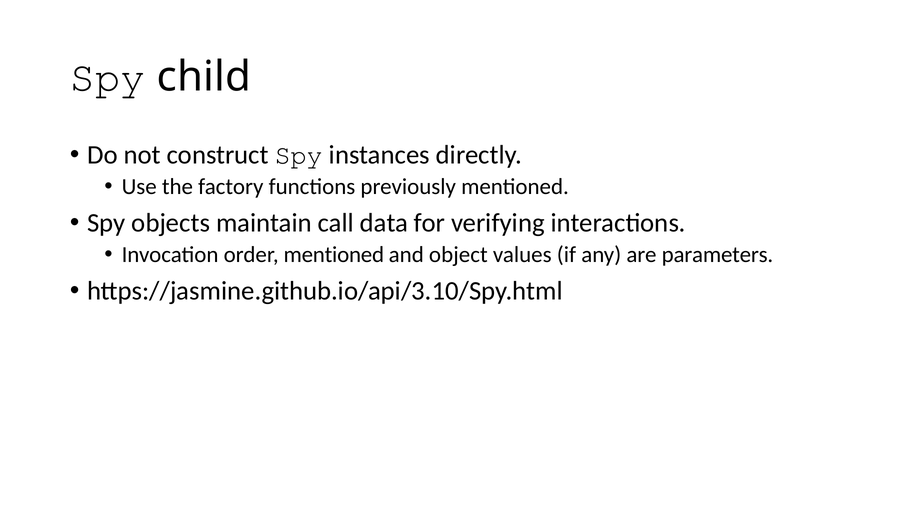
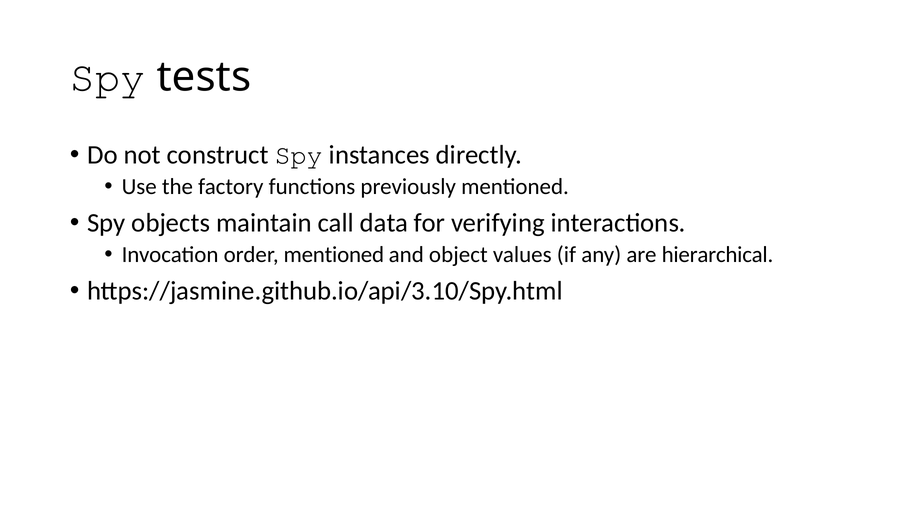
child: child -> tests
parameters: parameters -> hierarchical
